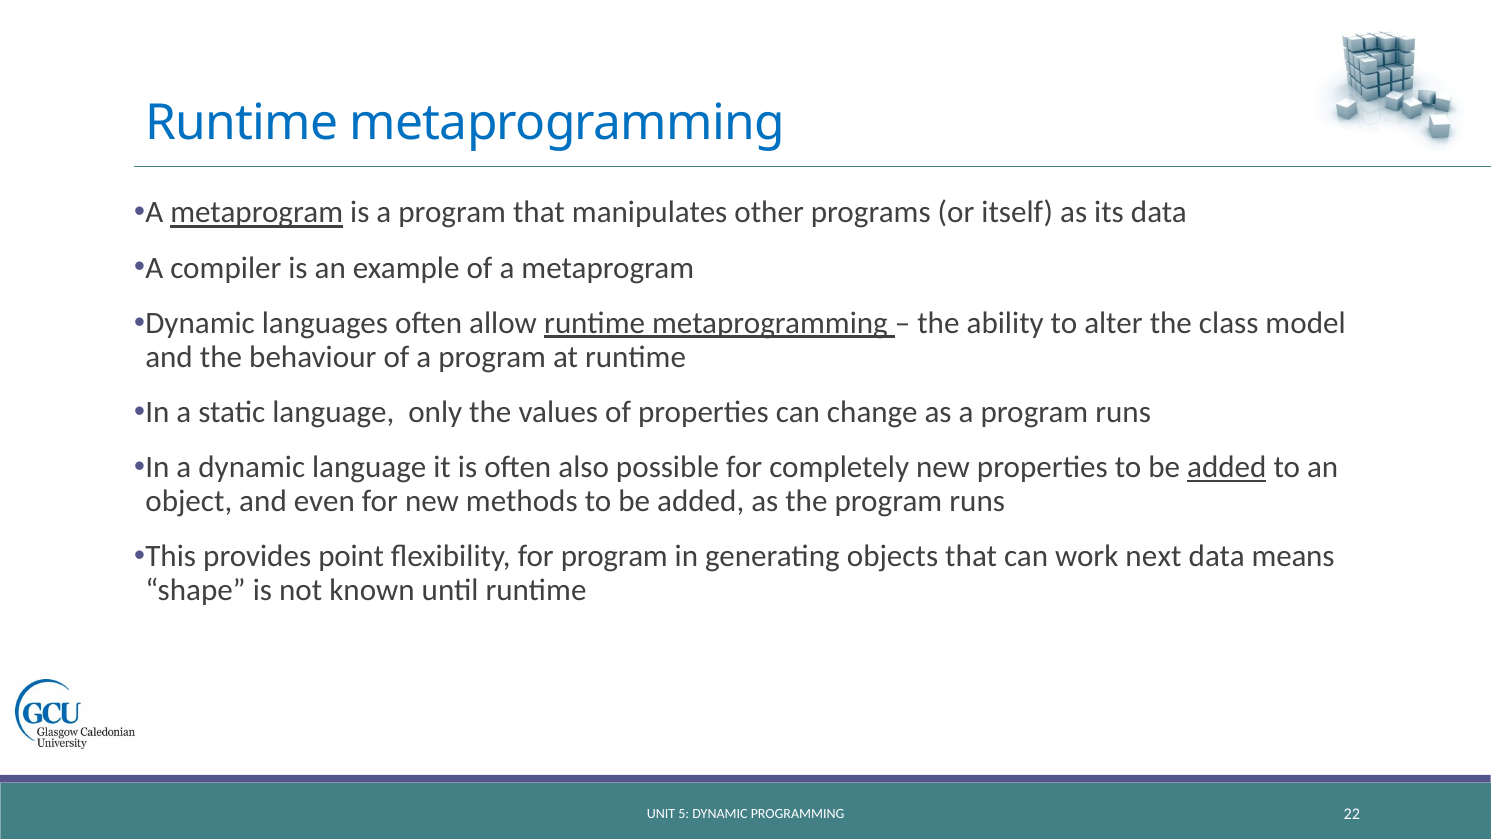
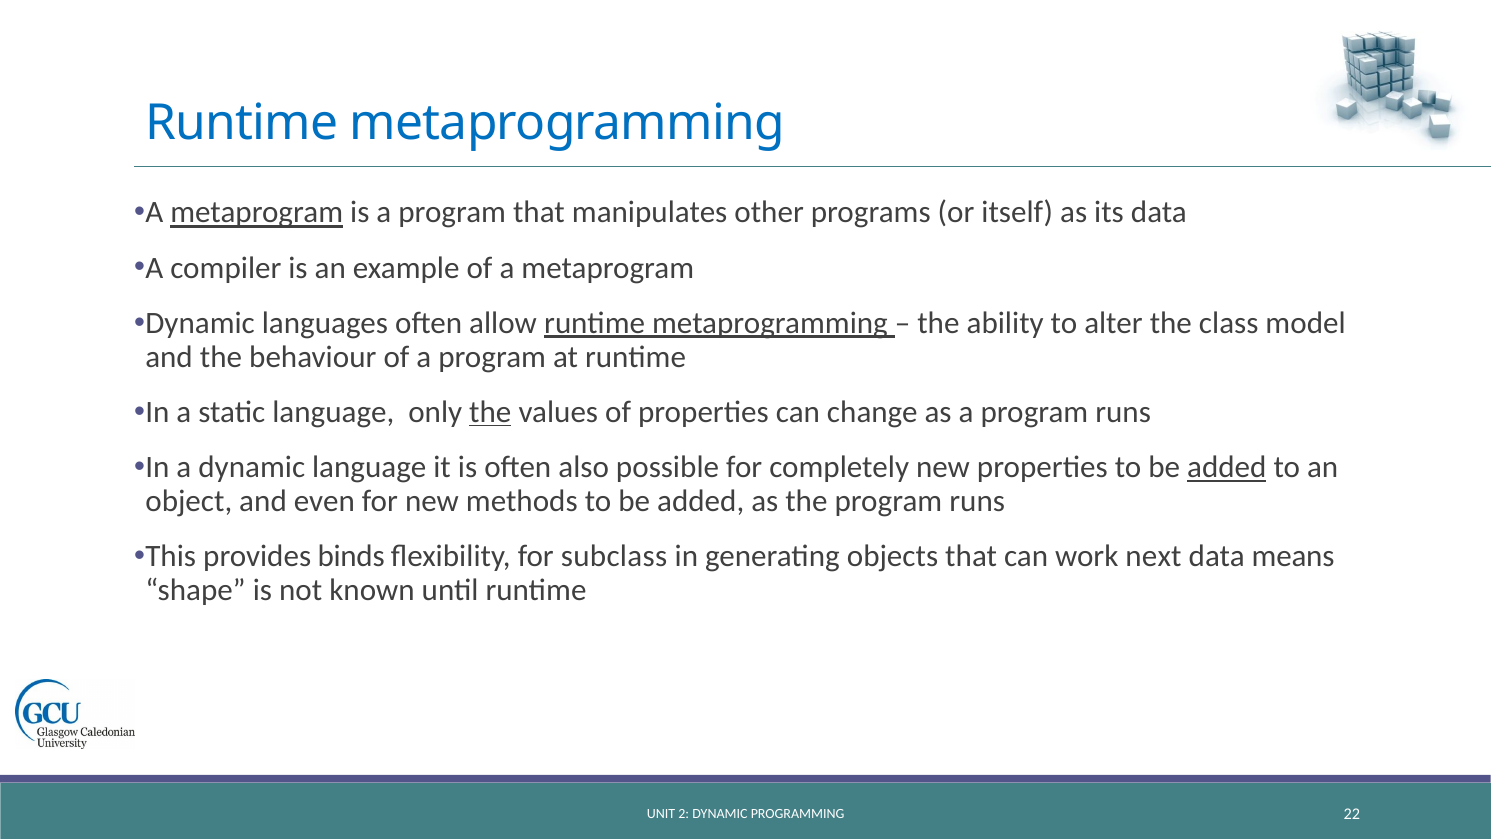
the at (490, 412) underline: none -> present
point: point -> binds
for program: program -> subclass
5: 5 -> 2
